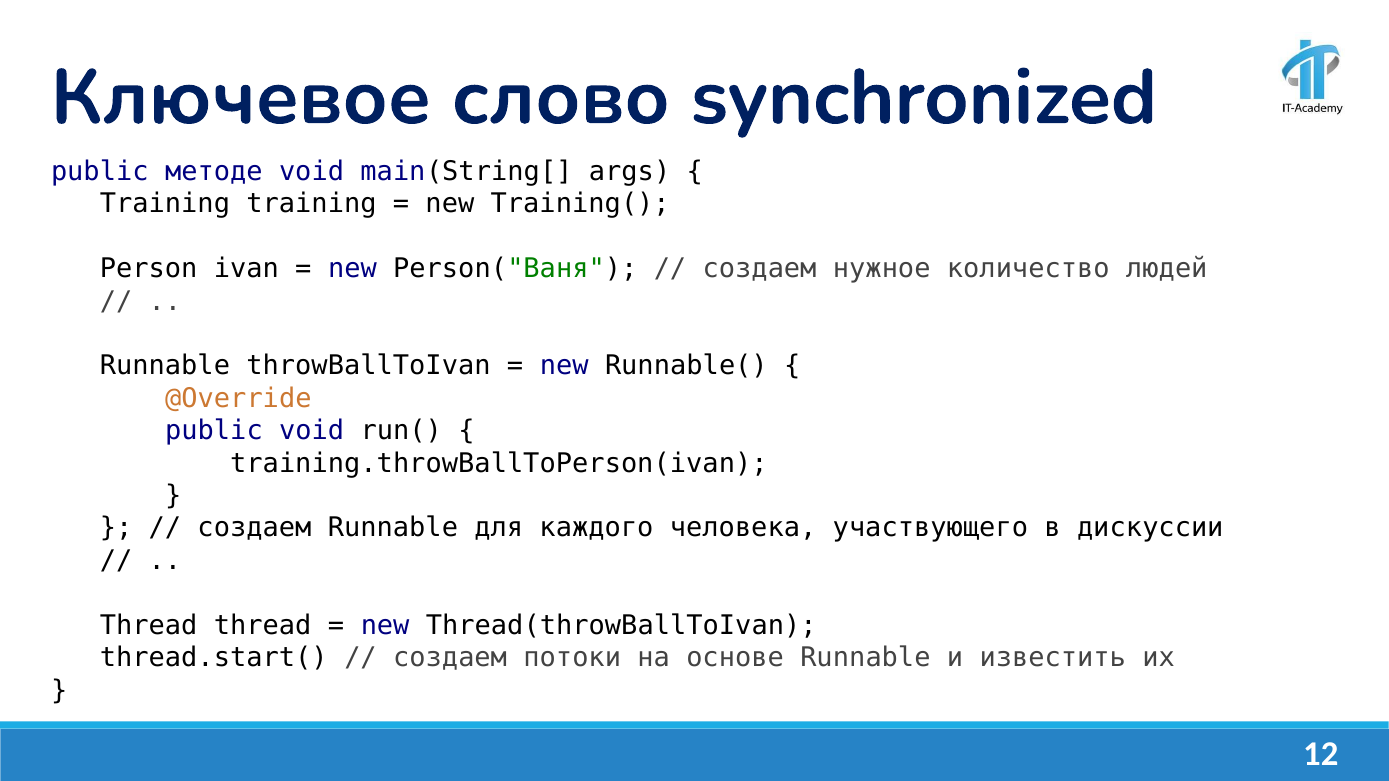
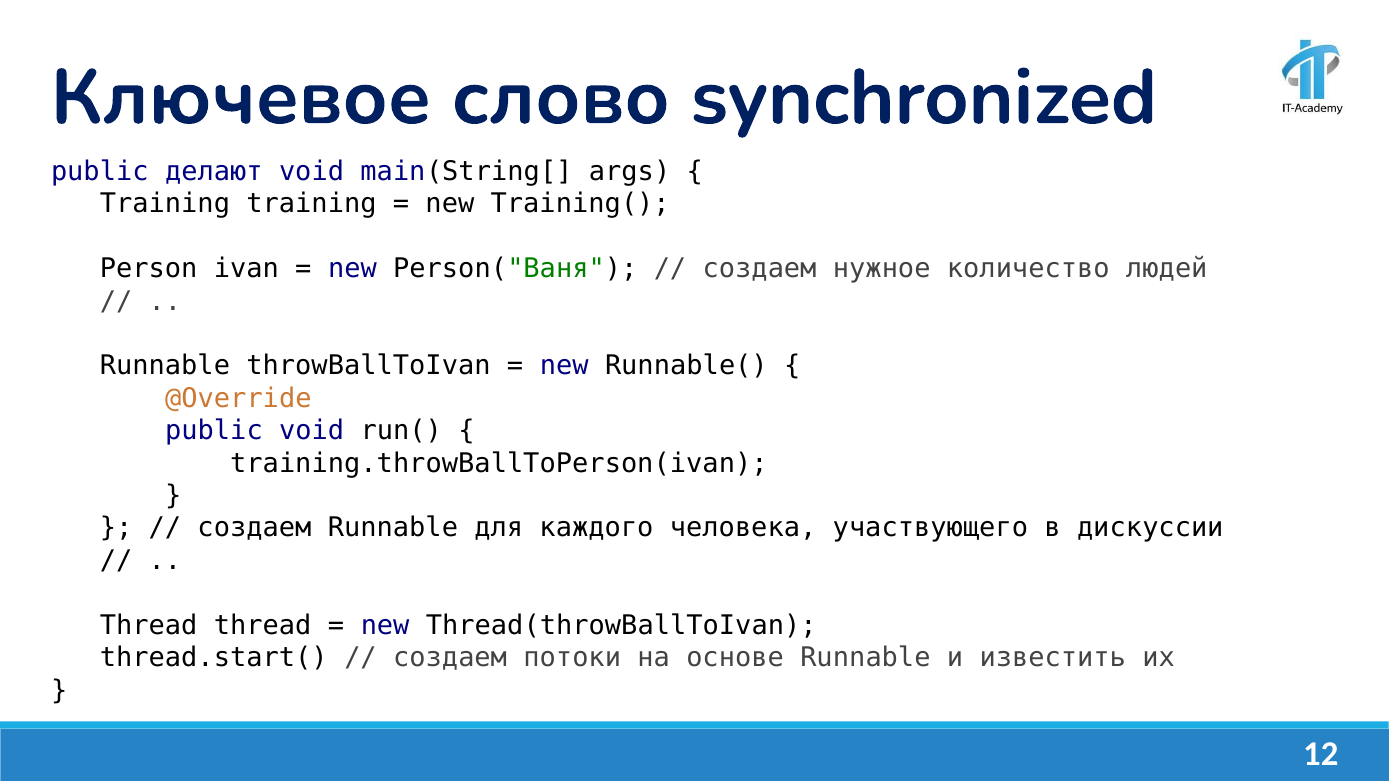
методе: методе -> делают
